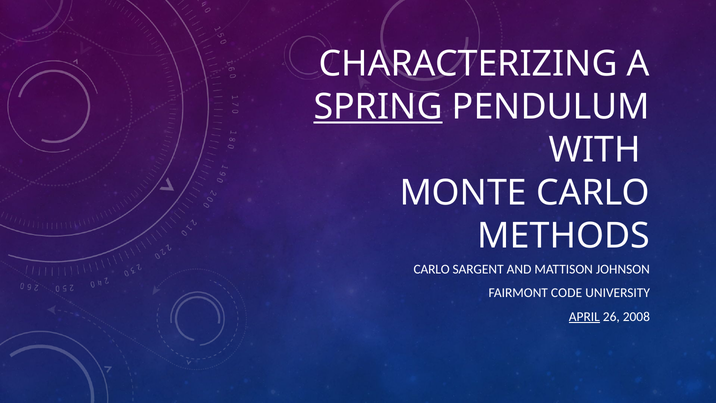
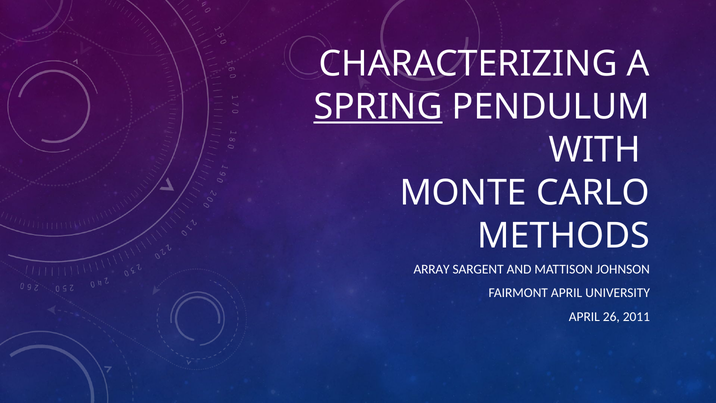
CARLO at (432, 269): CARLO -> ARRAY
FAIRMONT CODE: CODE -> APRIL
APRIL at (584, 316) underline: present -> none
2008: 2008 -> 2011
